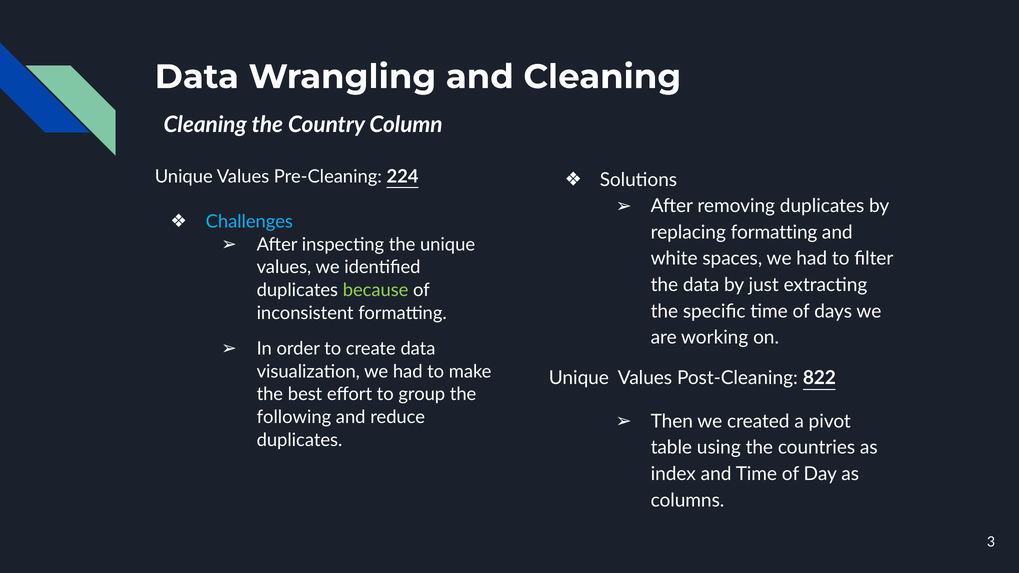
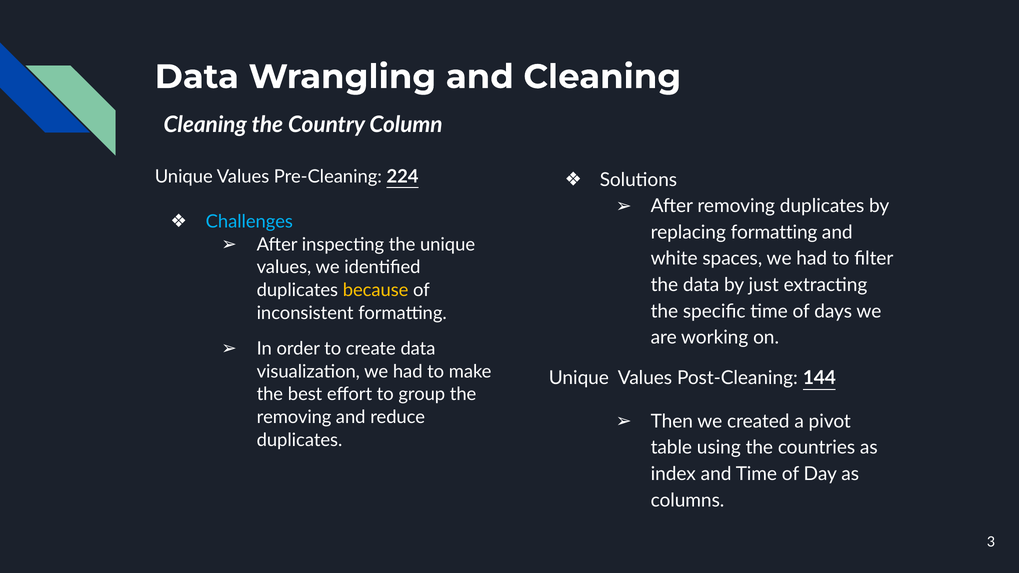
because colour: light green -> yellow
822: 822 -> 144
following at (294, 417): following -> removing
